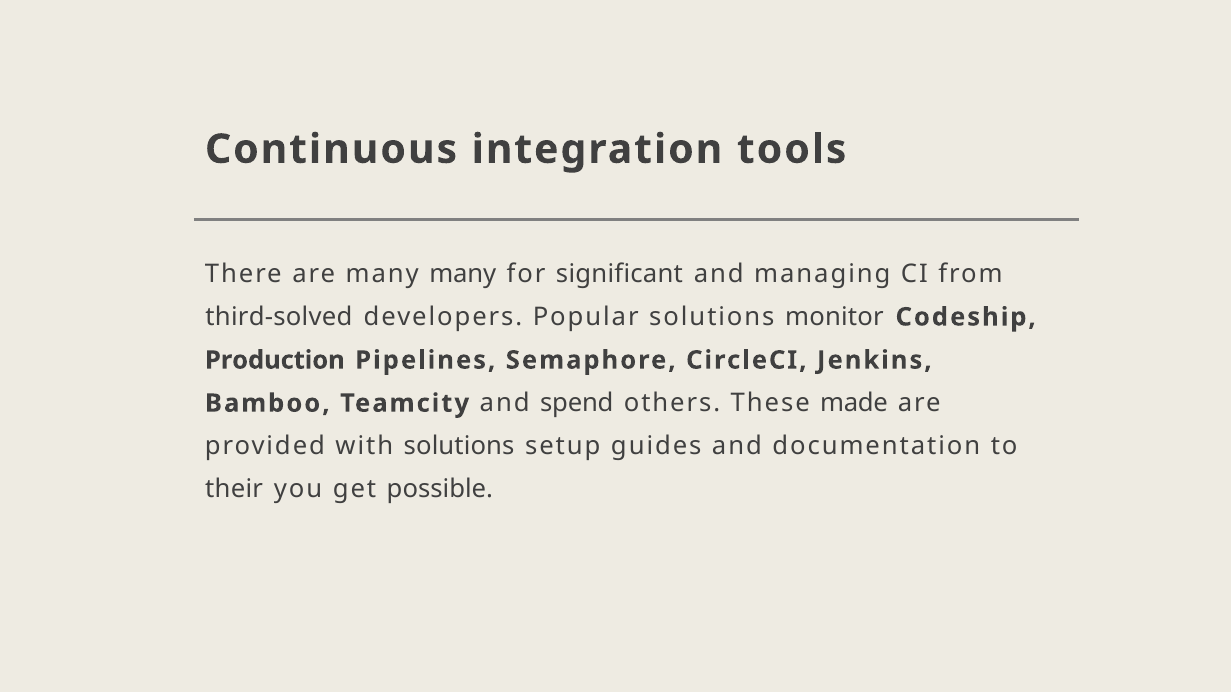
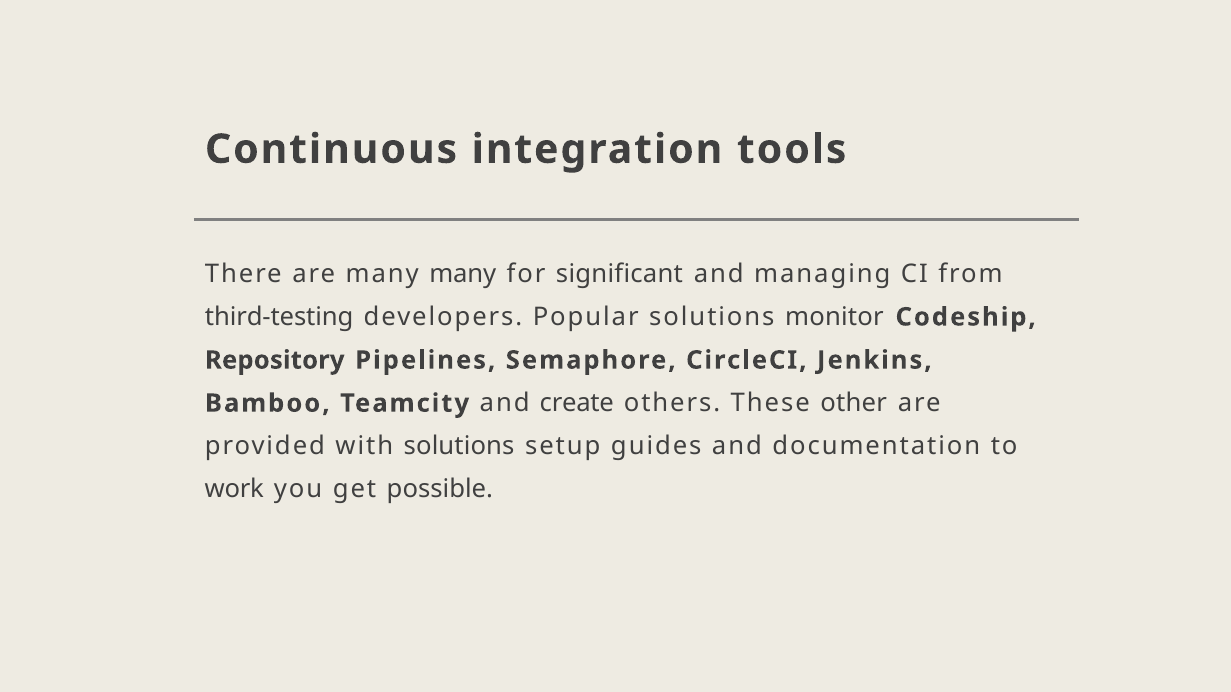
third-solved: third-solved -> third-testing
Production: Production -> Repository
spend: spend -> create
made: made -> other
their: their -> work
